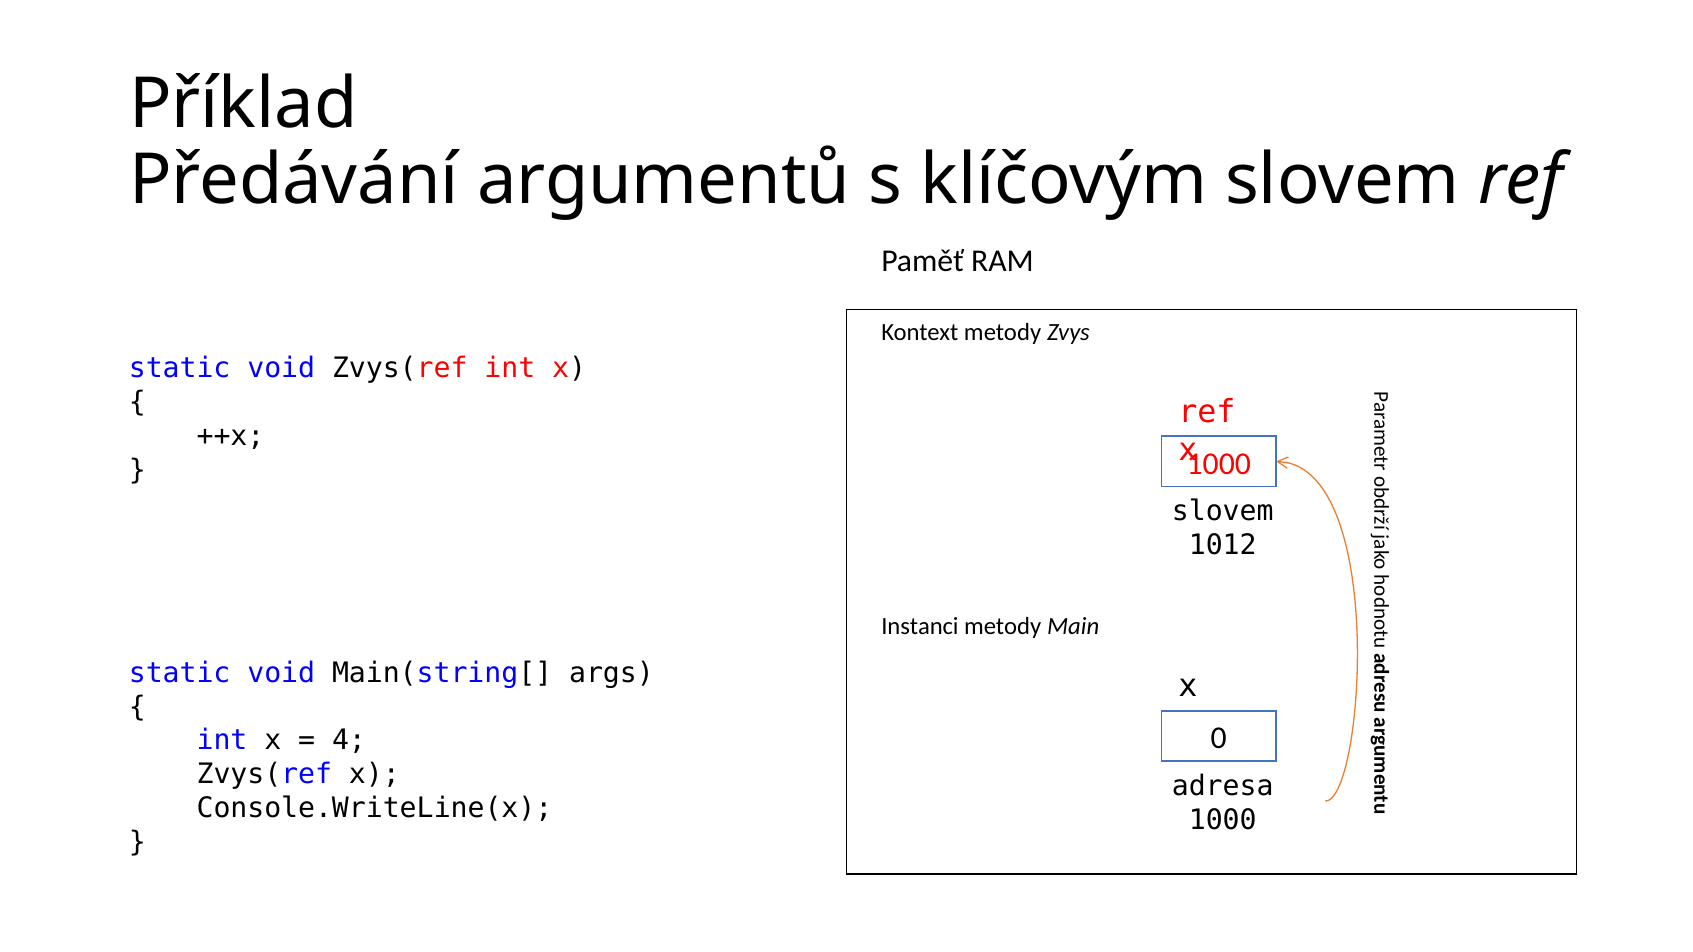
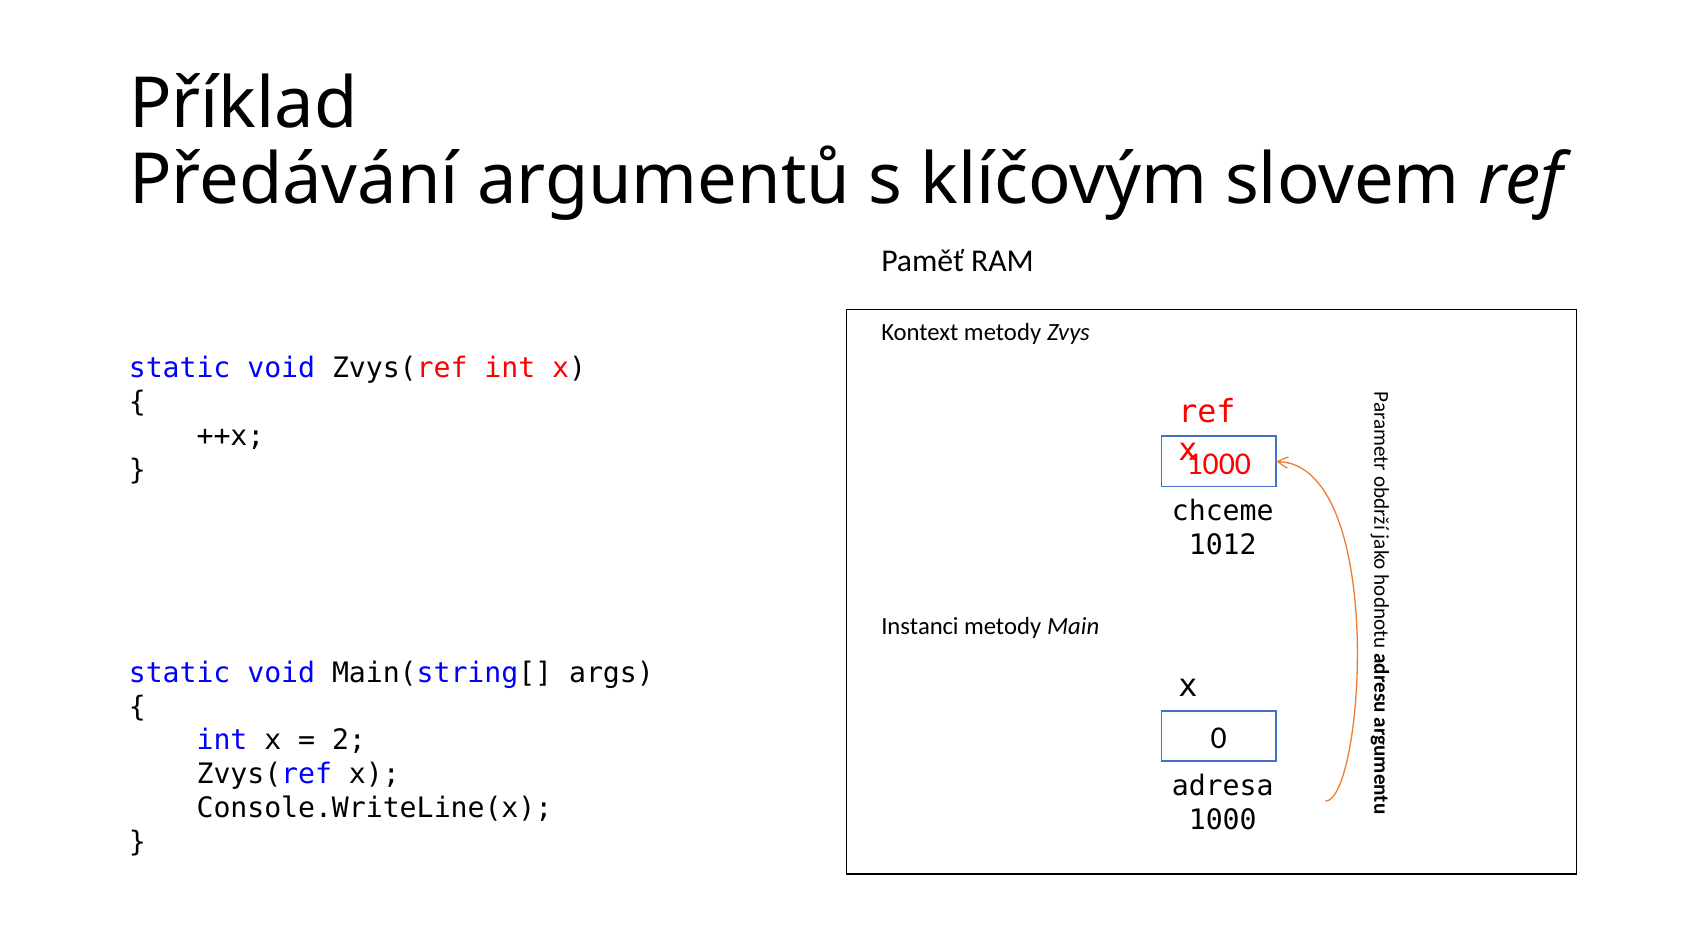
slovem at (1223, 512): slovem -> chceme
4: 4 -> 2
